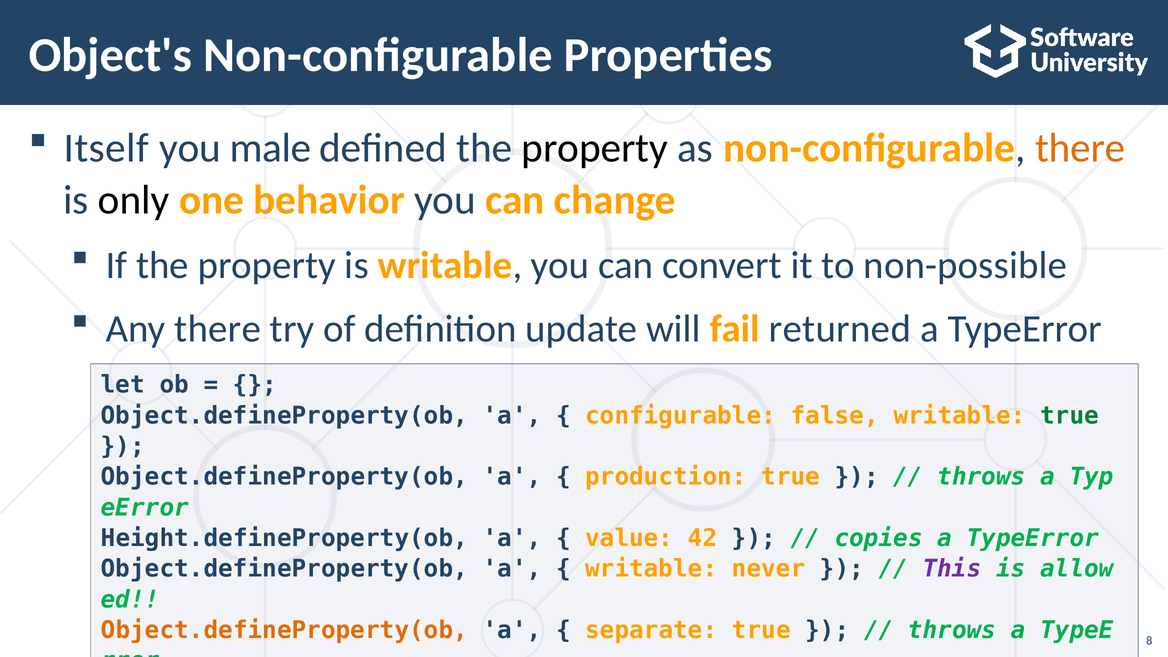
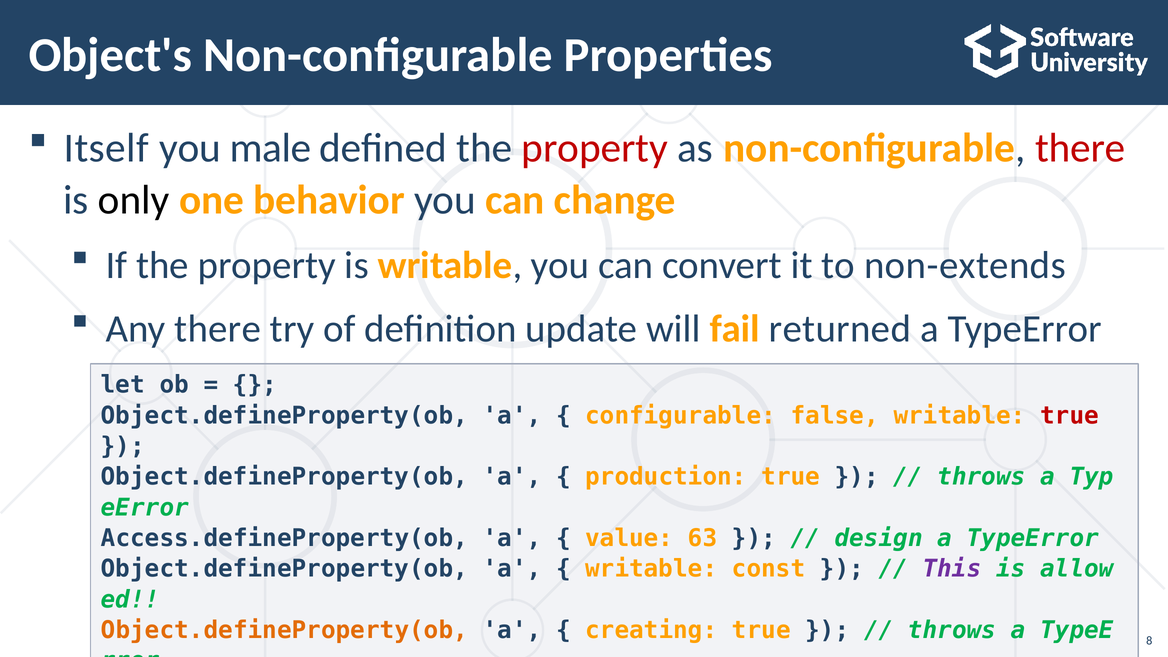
property at (595, 148) colour: black -> red
there at (1080, 148) colour: orange -> red
non-possible: non-possible -> non-extends
true at (1070, 416) colour: green -> red
Height.defineProperty(ob: Height.defineProperty(ob -> Access.defineProperty(ob
42: 42 -> 63
copies: copies -> design
never: never -> const
separate: separate -> creating
